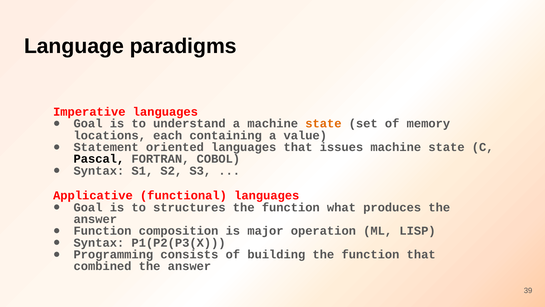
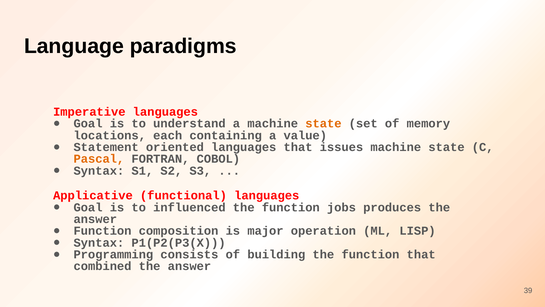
Pascal colour: black -> orange
structures: structures -> influenced
what: what -> jobs
